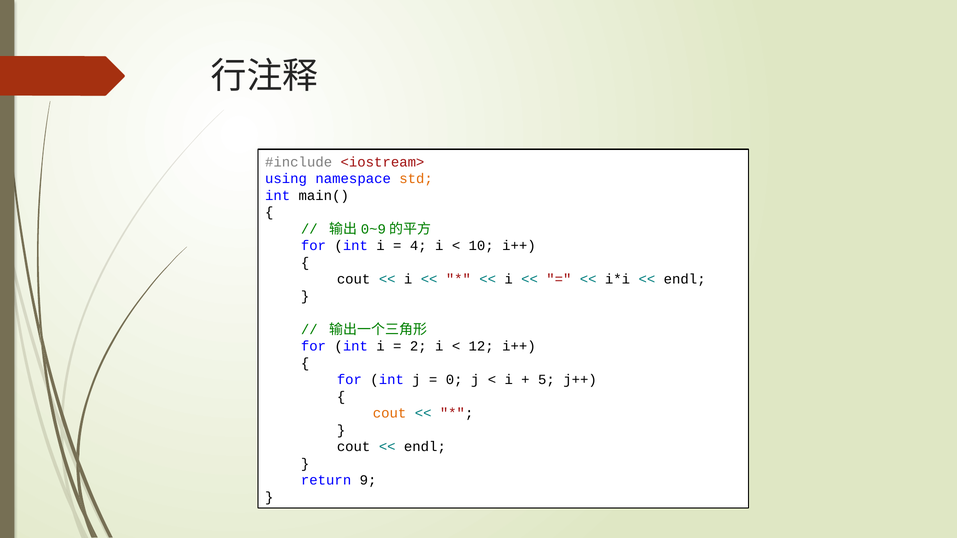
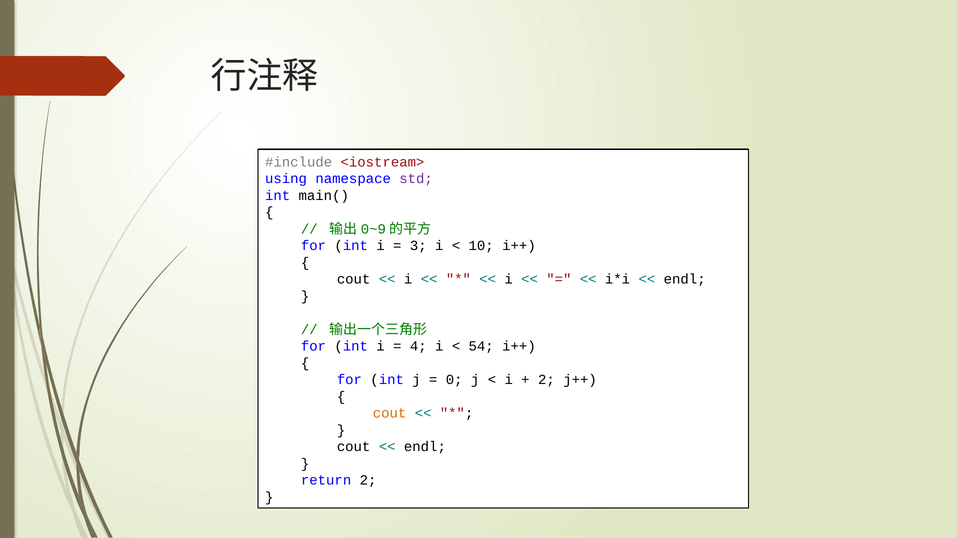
std colour: orange -> purple
4: 4 -> 3
2: 2 -> 4
12: 12 -> 54
5 at (546, 380): 5 -> 2
return 9: 9 -> 2
